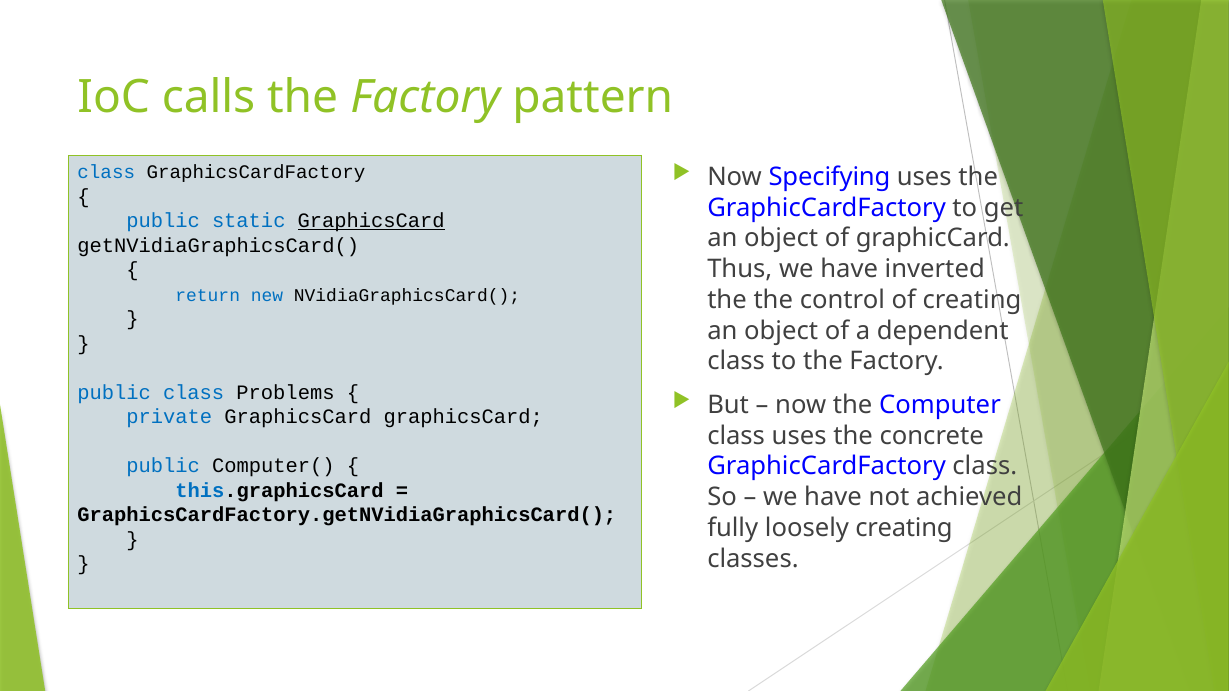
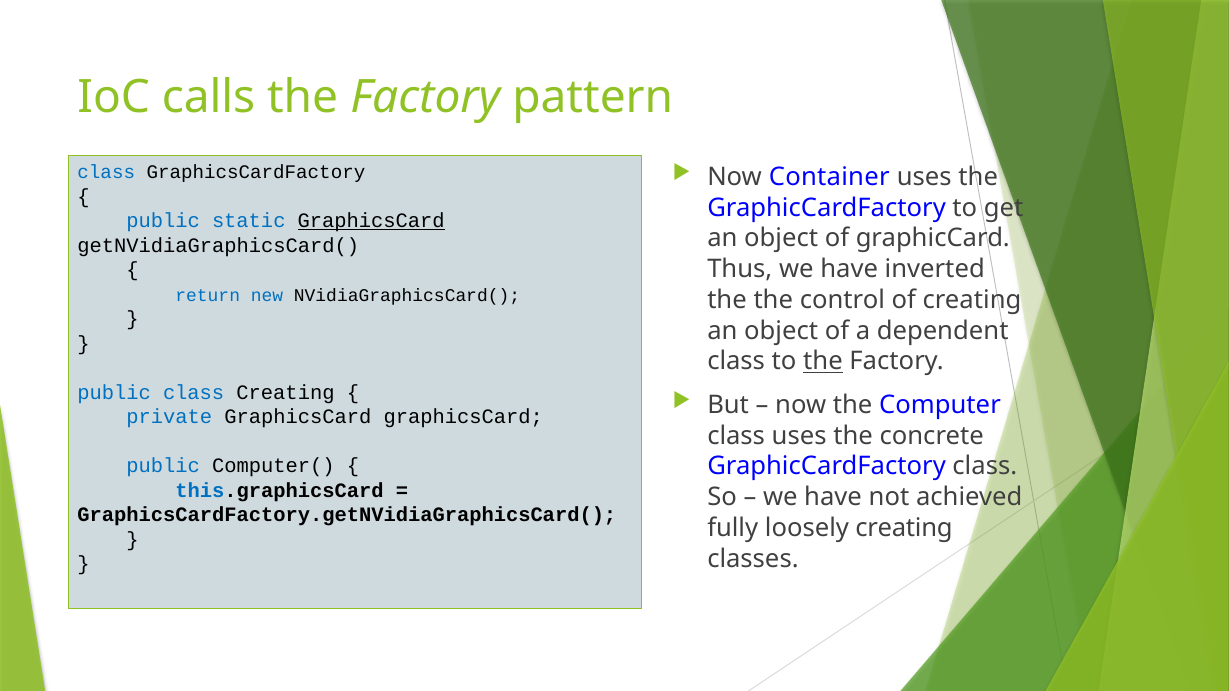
Specifying: Specifying -> Container
the at (823, 362) underline: none -> present
class Problems: Problems -> Creating
